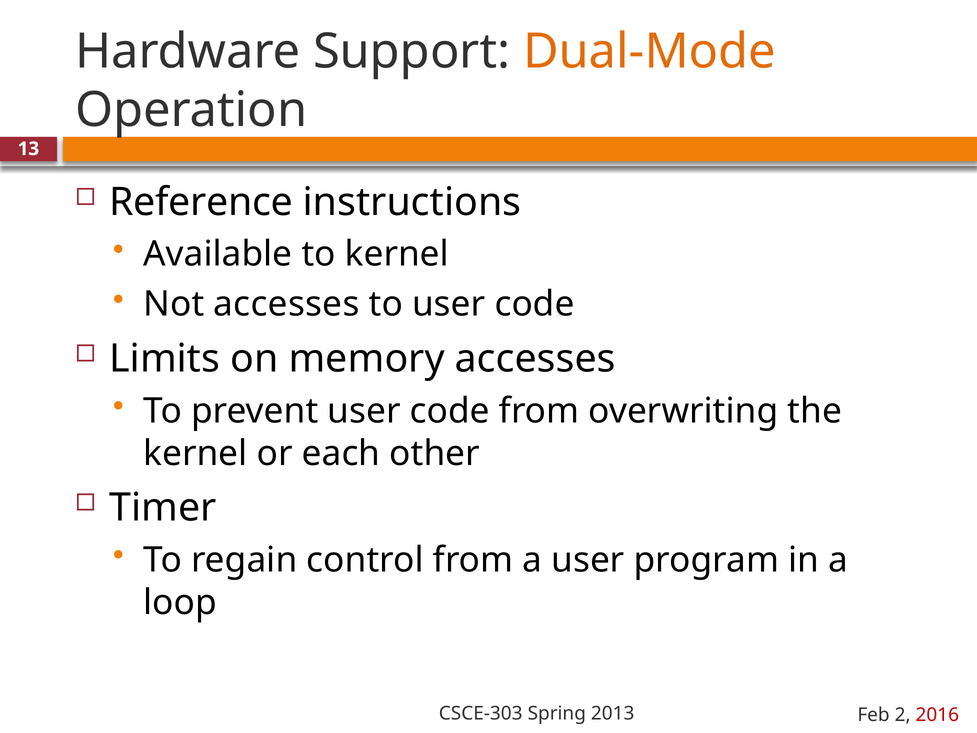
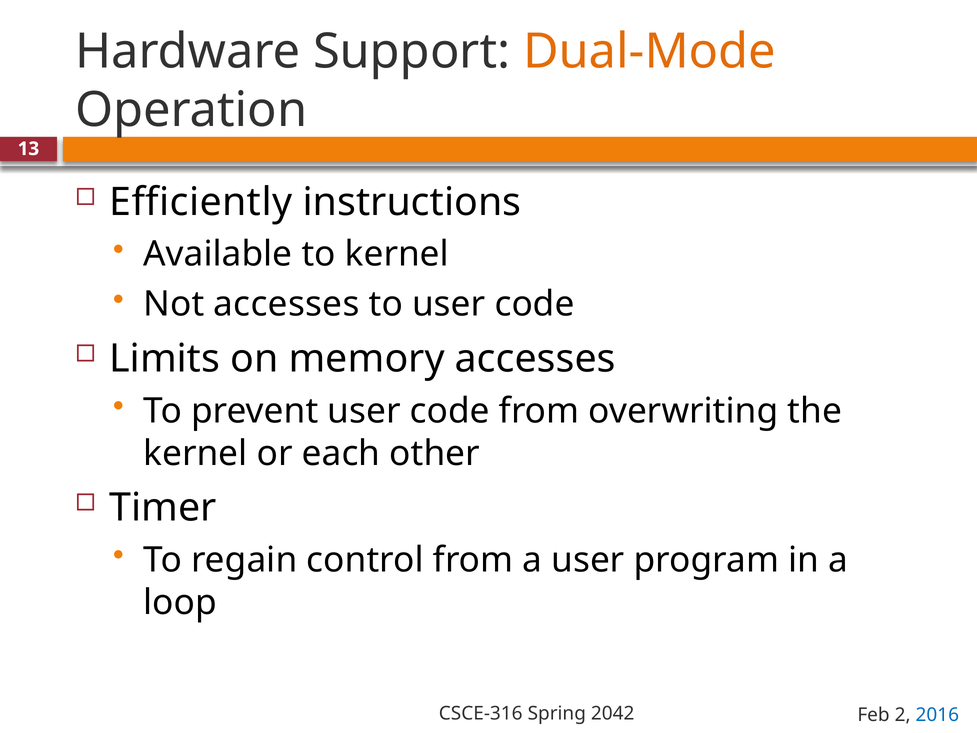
Reference: Reference -> Efficiently
CSCE-303: CSCE-303 -> CSCE-316
2013: 2013 -> 2042
2016 colour: red -> blue
